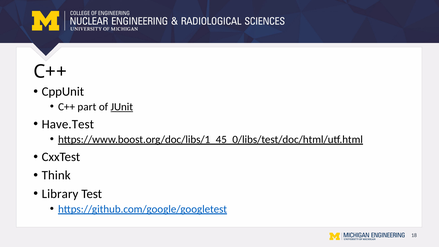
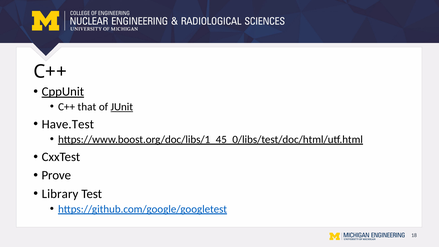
CppUnit underline: none -> present
part: part -> that
Think: Think -> Prove
